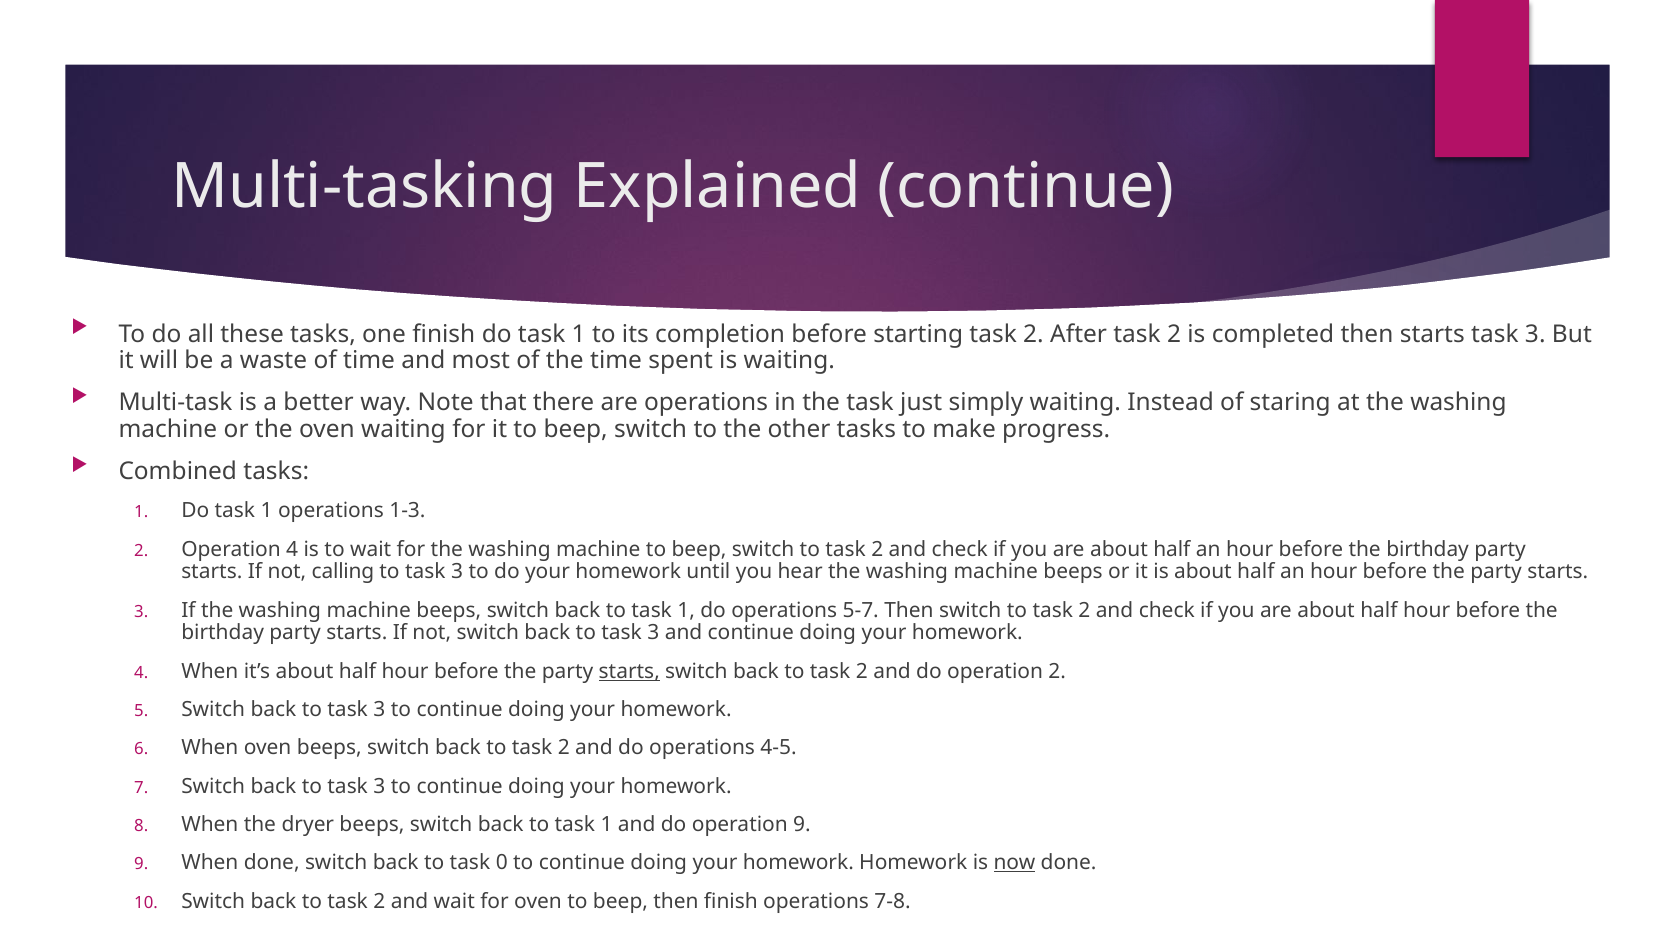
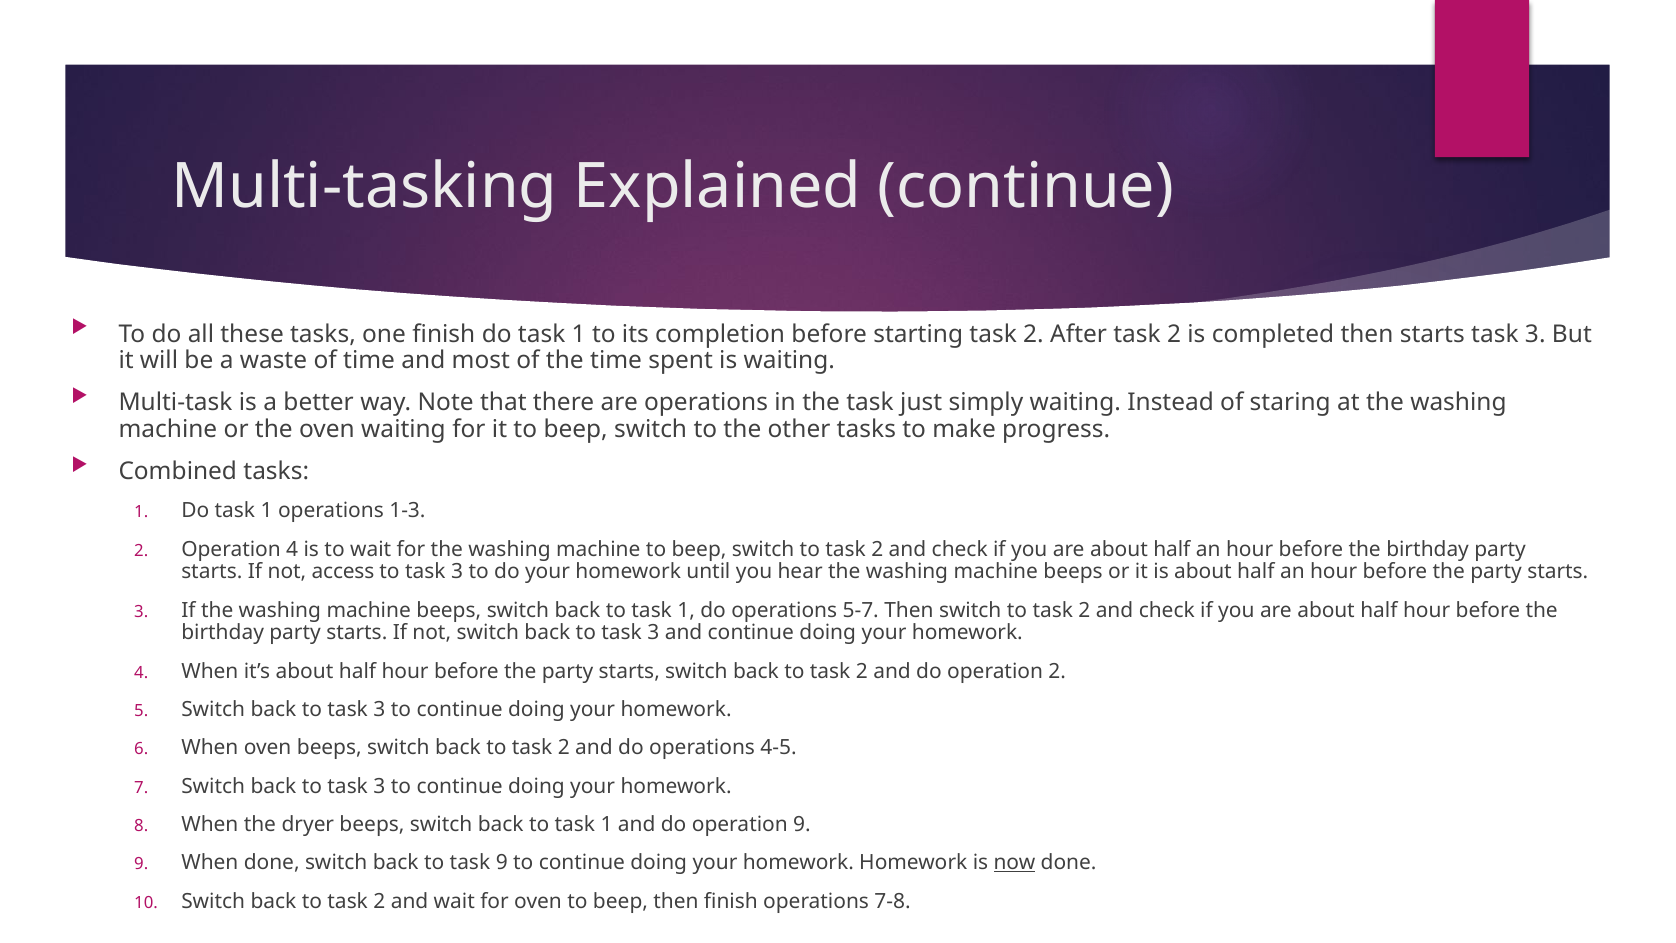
calling: calling -> access
starts at (629, 671) underline: present -> none
task 0: 0 -> 9
